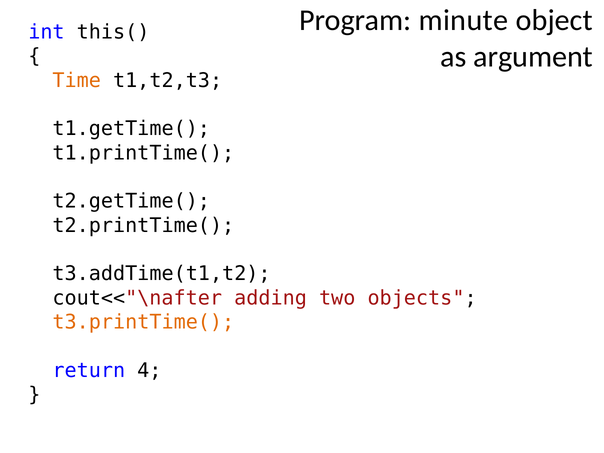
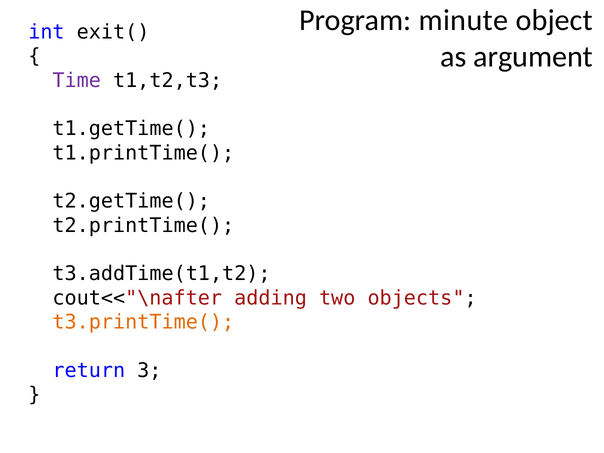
this(: this( -> exit(
Time colour: orange -> purple
4: 4 -> 3
